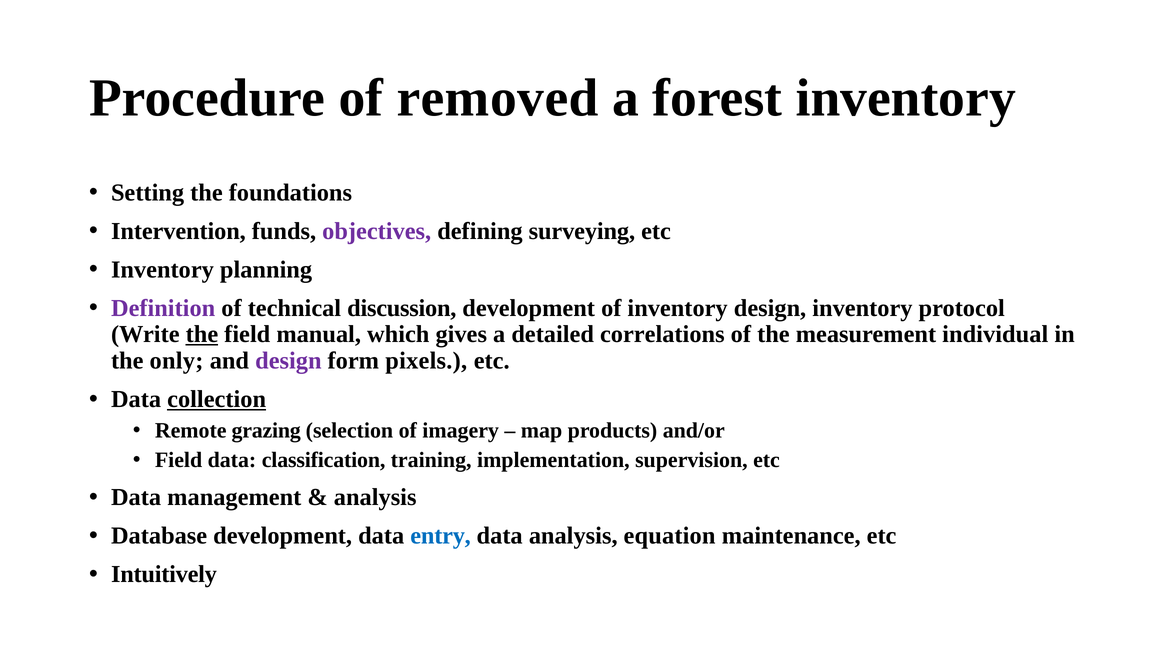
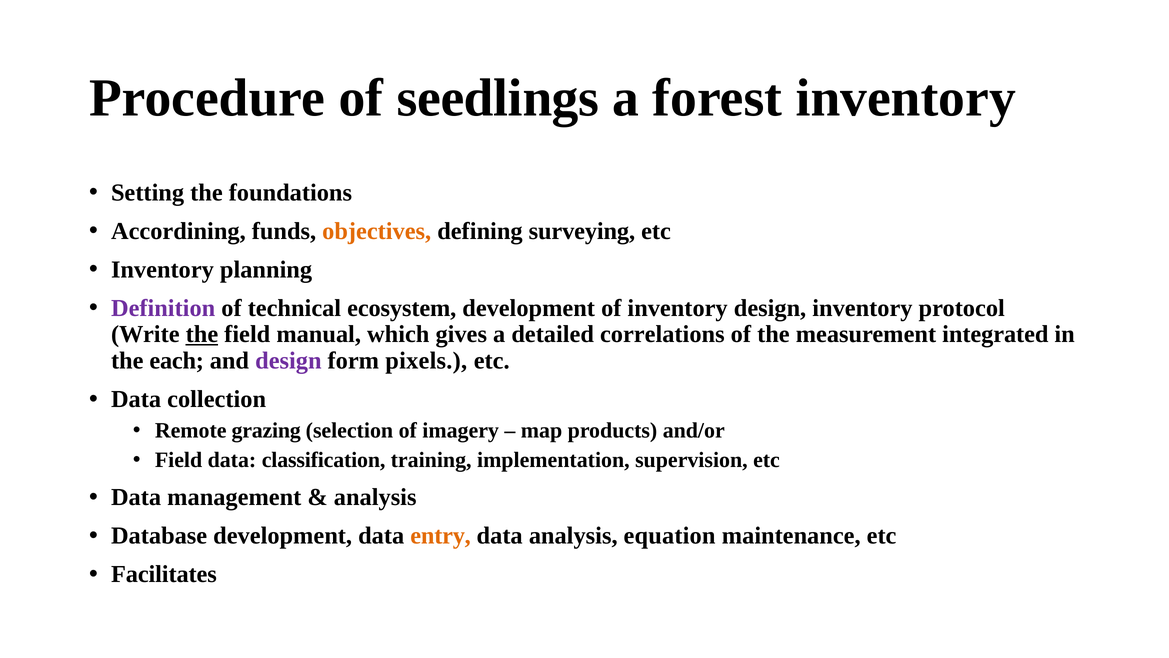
removed: removed -> seedlings
Intervention: Intervention -> Accordining
objectives colour: purple -> orange
discussion: discussion -> ecosystem
individual: individual -> integrated
only: only -> each
collection underline: present -> none
entry colour: blue -> orange
Intuitively: Intuitively -> Facilitates
